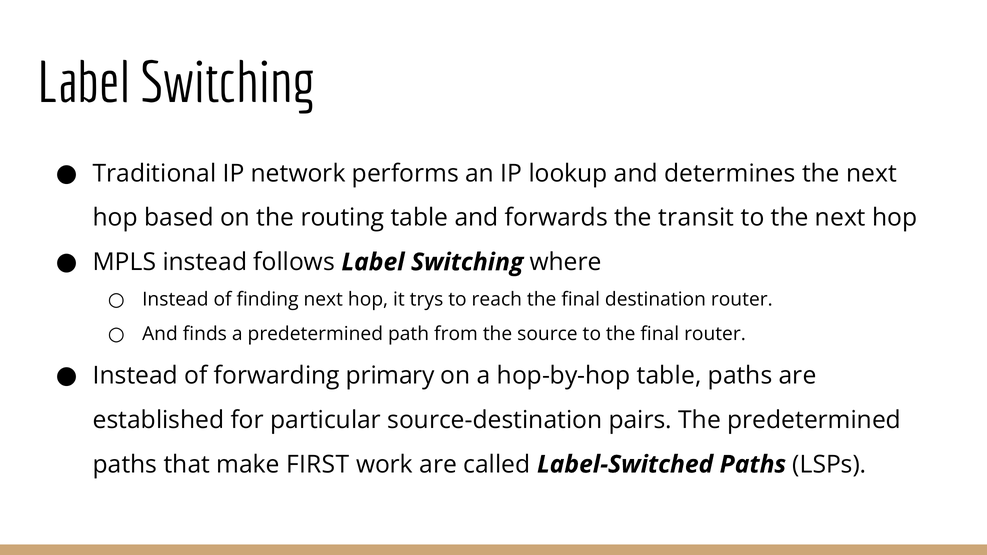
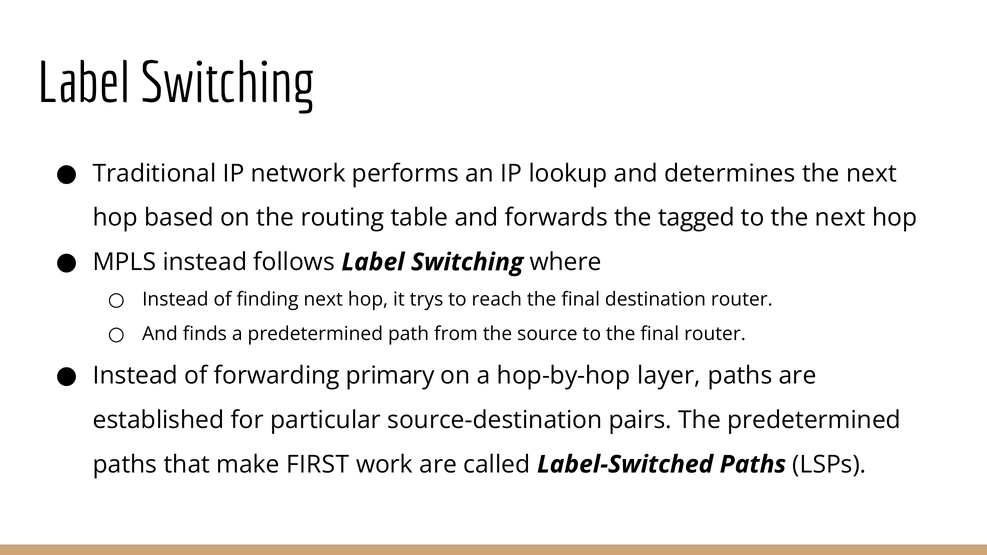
transit: transit -> tagged
hop-by-hop table: table -> layer
